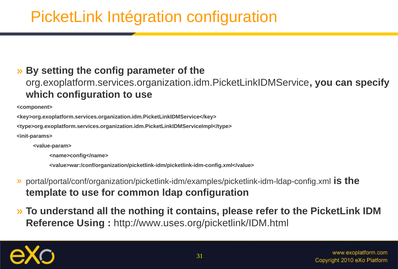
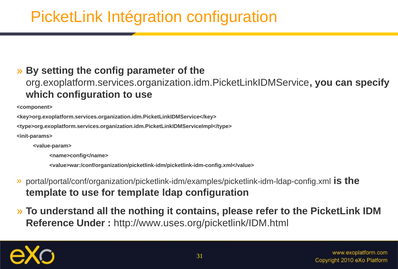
for common: common -> template
Using: Using -> Under
